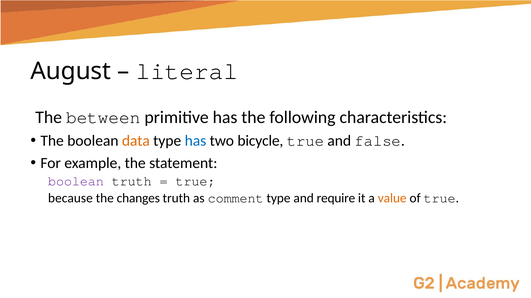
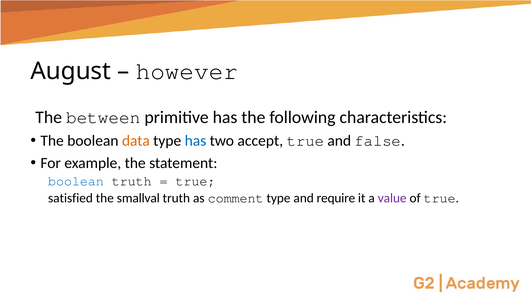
literal: literal -> however
bicycle: bicycle -> accept
boolean at (76, 182) colour: purple -> blue
because: because -> satisfied
changes: changes -> smallval
value colour: orange -> purple
